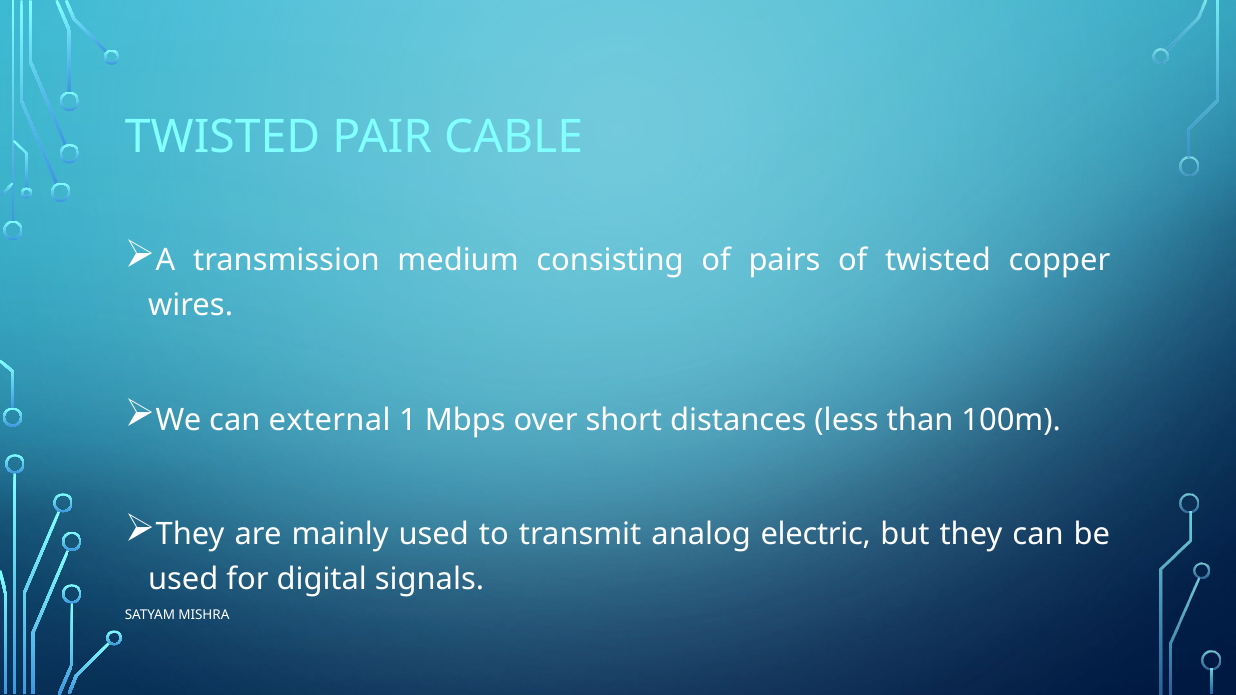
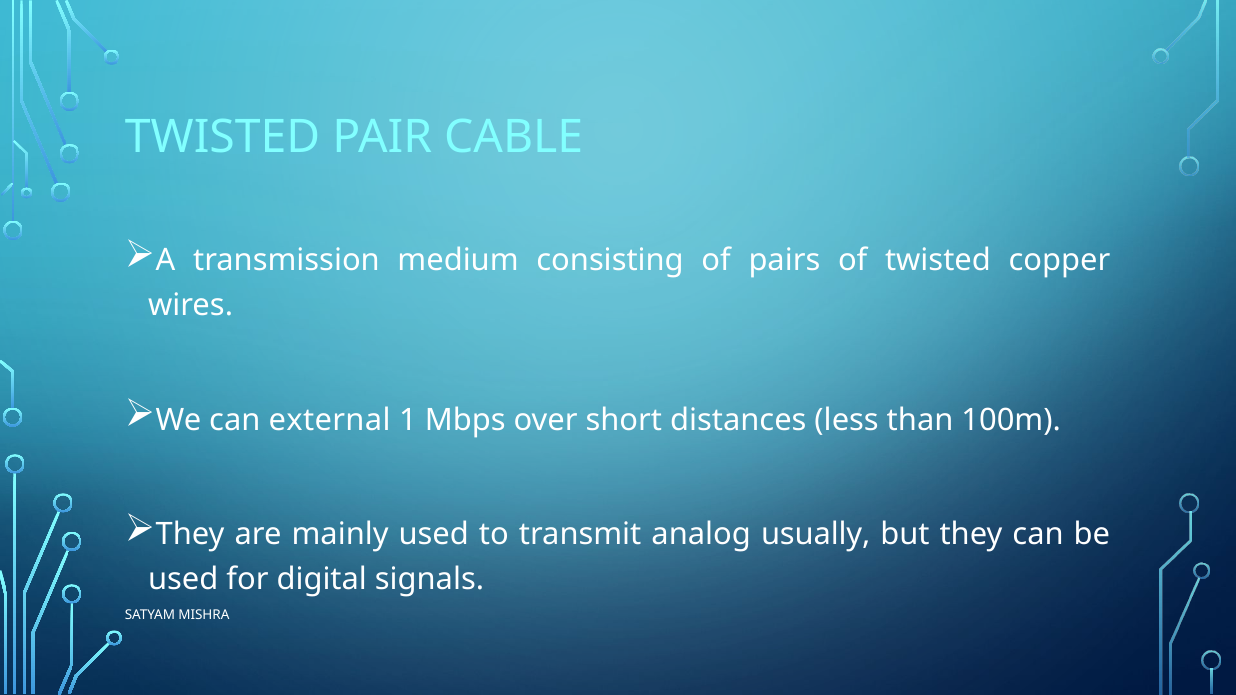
electric: electric -> usually
